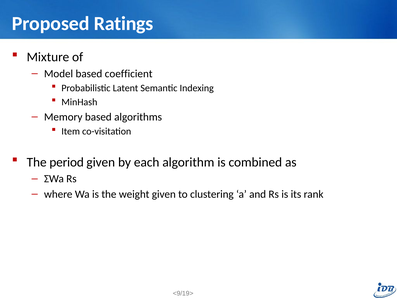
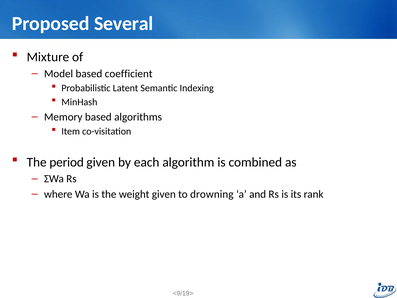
Ratings: Ratings -> Several
clustering: clustering -> drowning
